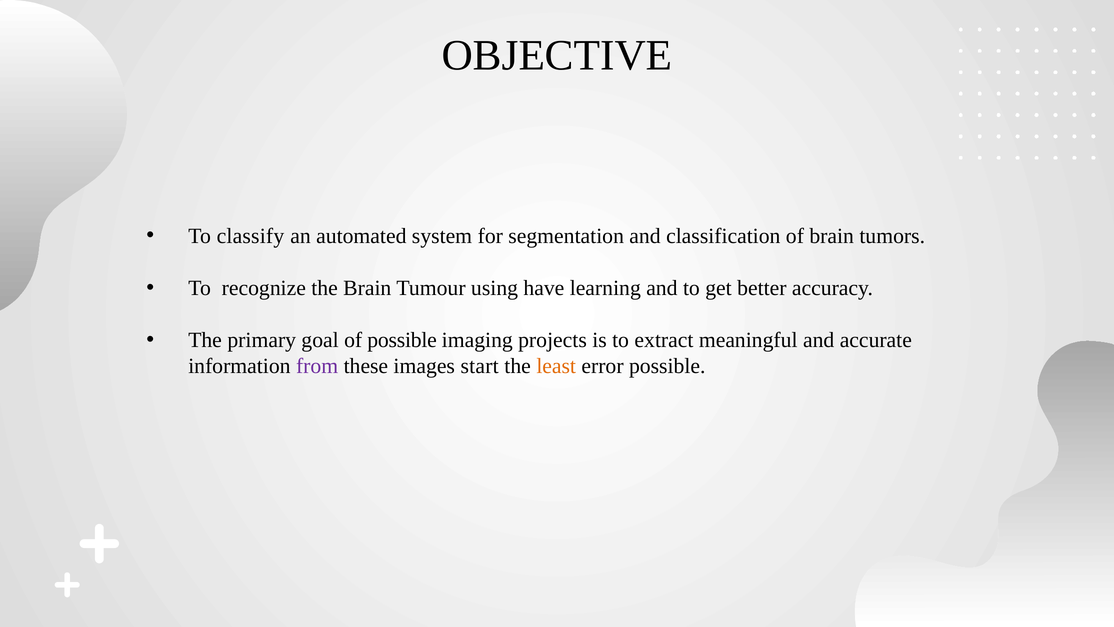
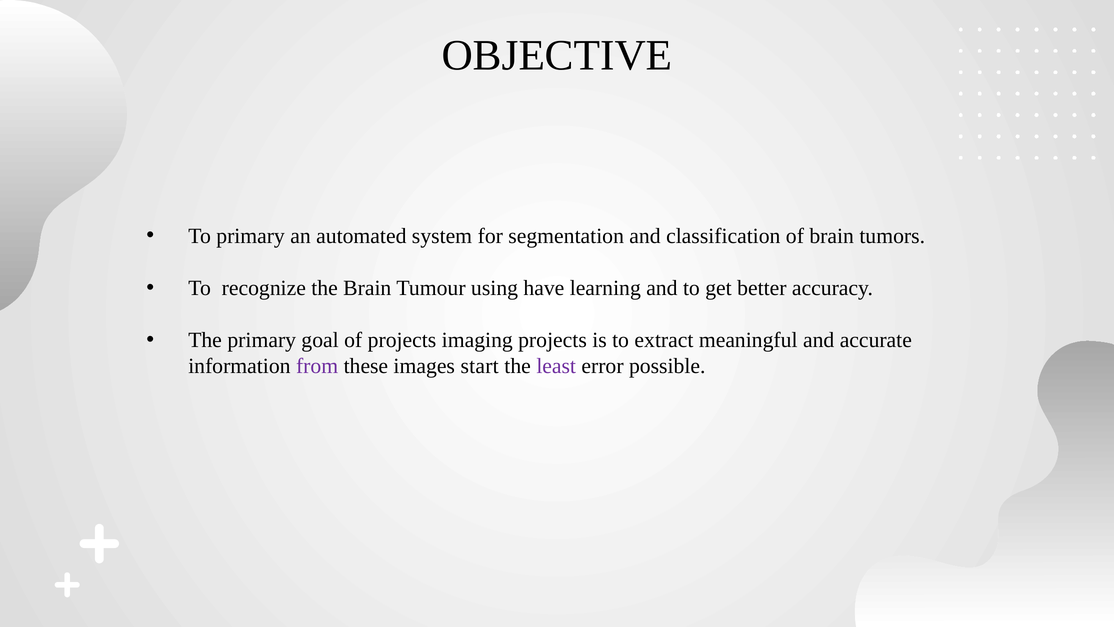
To classify: classify -> primary
of possible: possible -> projects
least colour: orange -> purple
